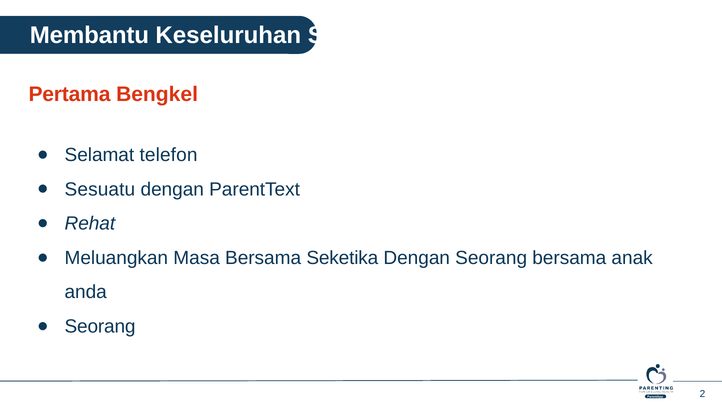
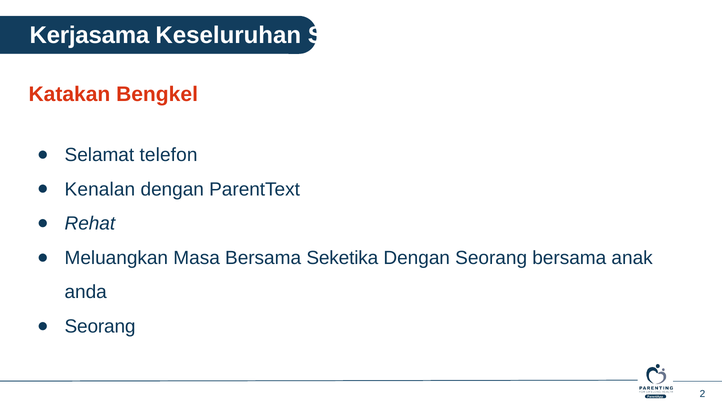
Membantu: Membantu -> Kerjasama
Pertama: Pertama -> Katakan
Sesuatu: Sesuatu -> Kenalan
